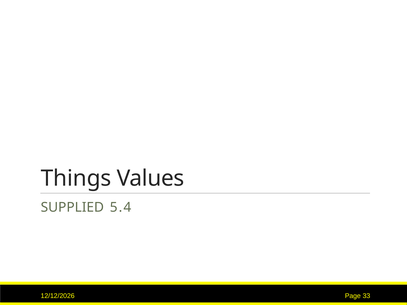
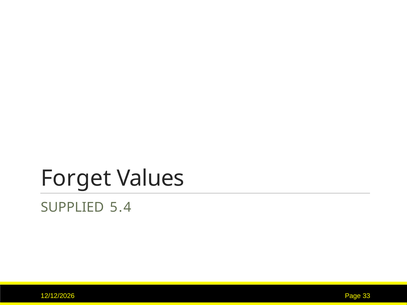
Things: Things -> Forget
